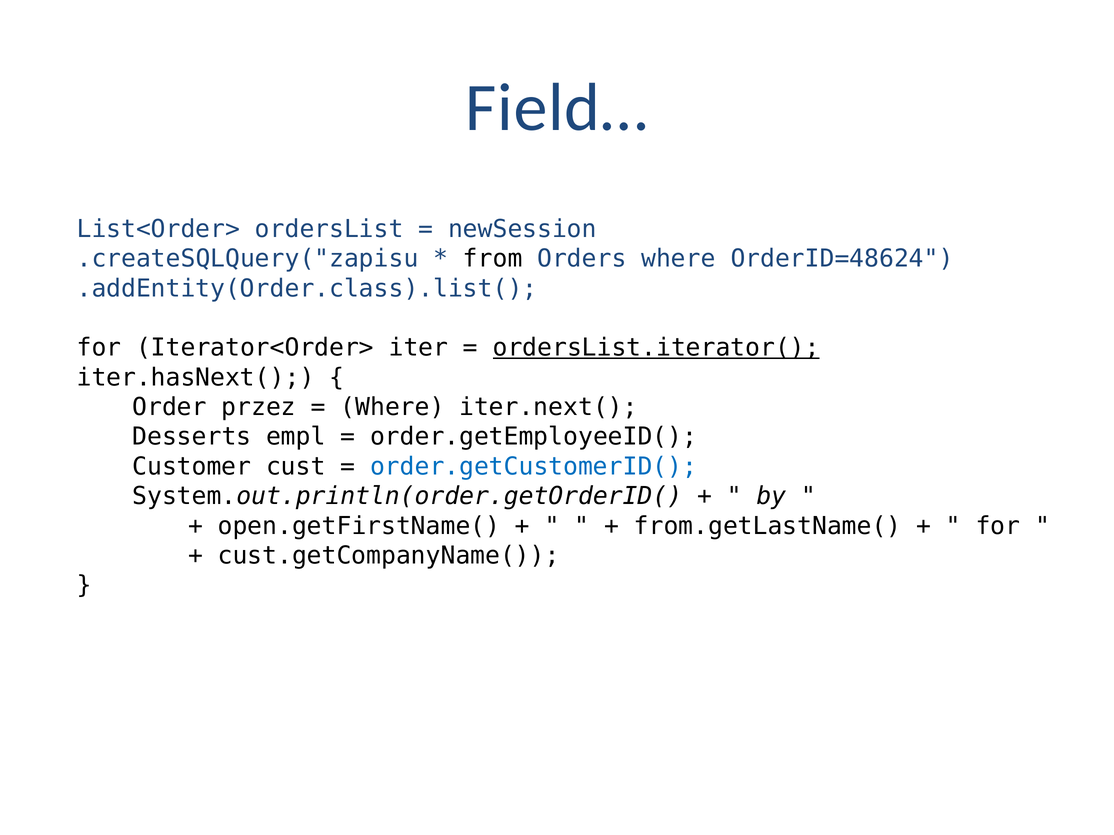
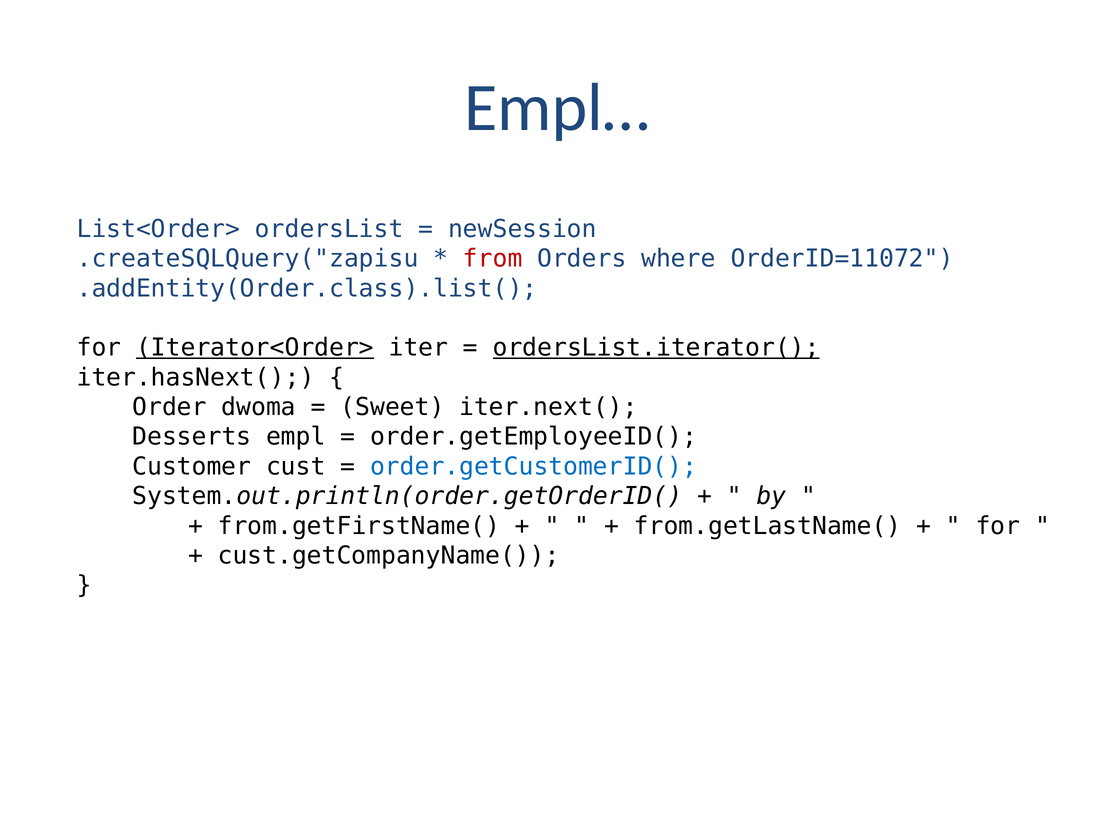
Field…: Field… -> Empl…
from colour: black -> red
OrderID=48624: OrderID=48624 -> OrderID=11072
Iterator<Order> underline: none -> present
przez: przez -> dwoma
Where at (392, 407): Where -> Sweet
open.getFirstName(: open.getFirstName( -> from.getFirstName(
